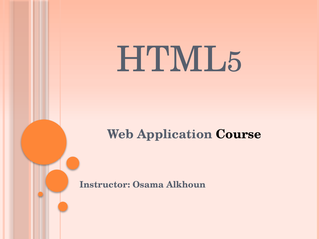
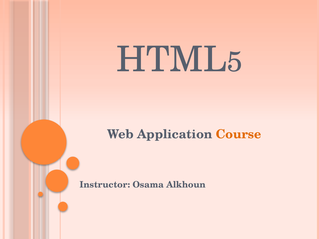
Course colour: black -> orange
